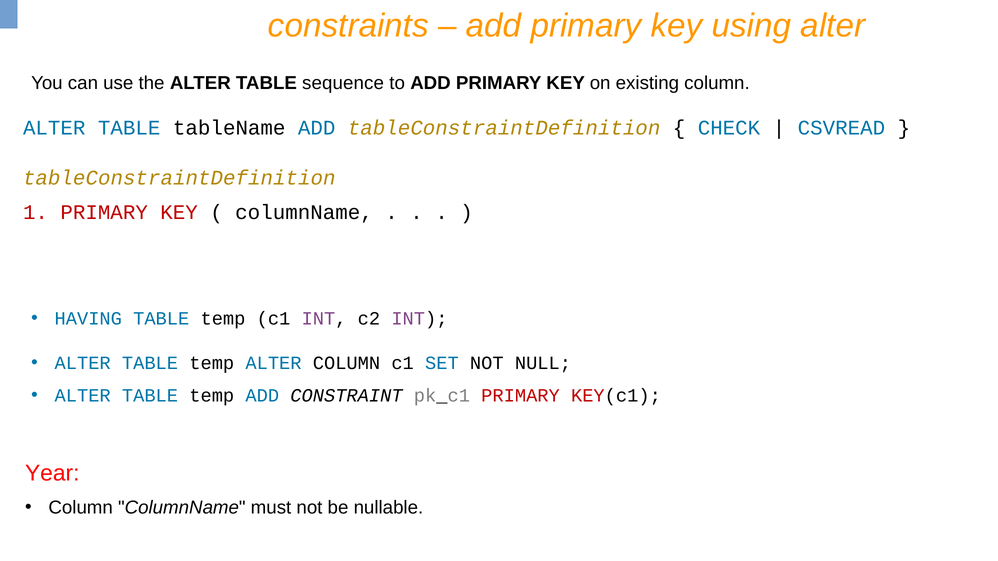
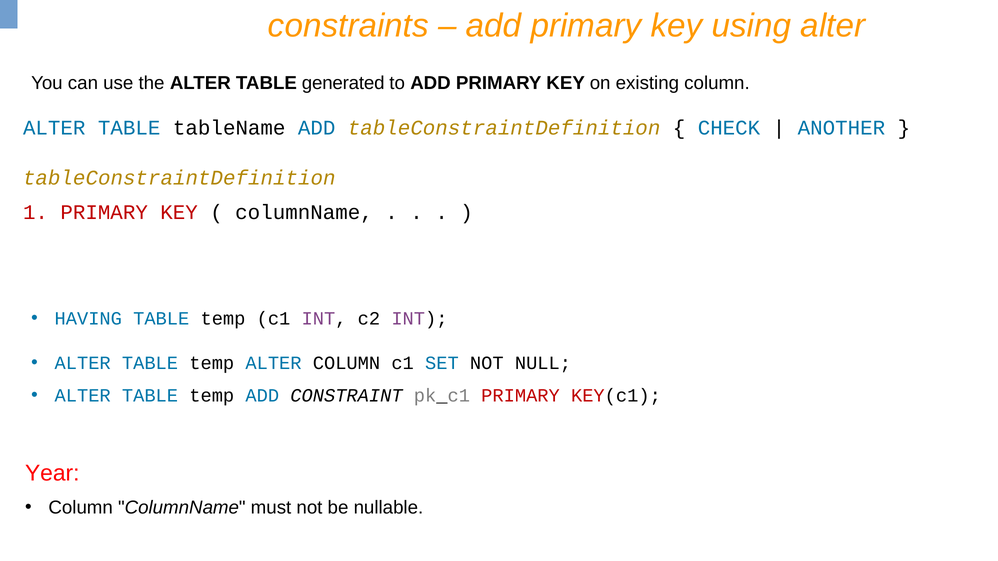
sequence: sequence -> generated
CSVREAD: CSVREAD -> ANOTHER
